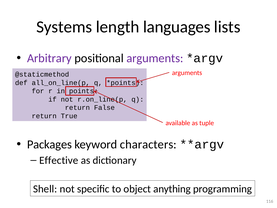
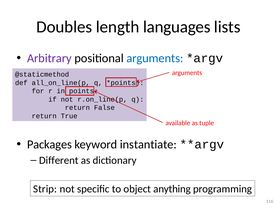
Systems: Systems -> Doubles
arguments at (155, 58) colour: purple -> blue
characters: characters -> instantiate
Effective: Effective -> Different
Shell: Shell -> Strip
